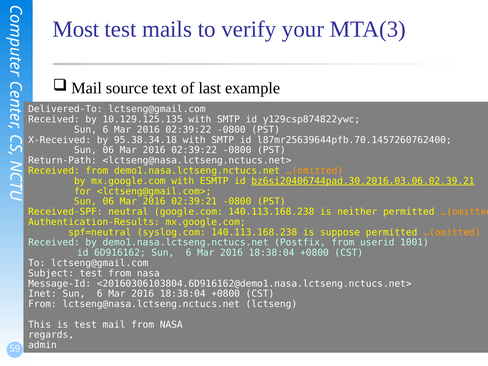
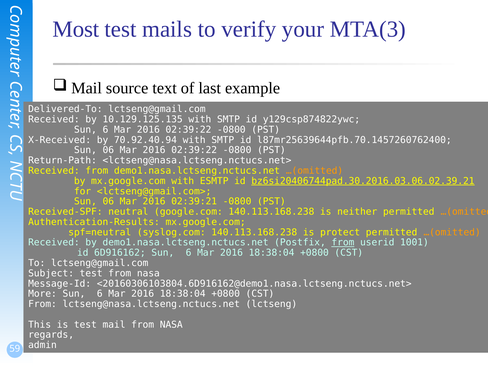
95.38.34.18: 95.38.34.18 -> 70.92.40.94
suppose: suppose -> protect
from at (343, 243) underline: none -> present
Inet: Inet -> More
